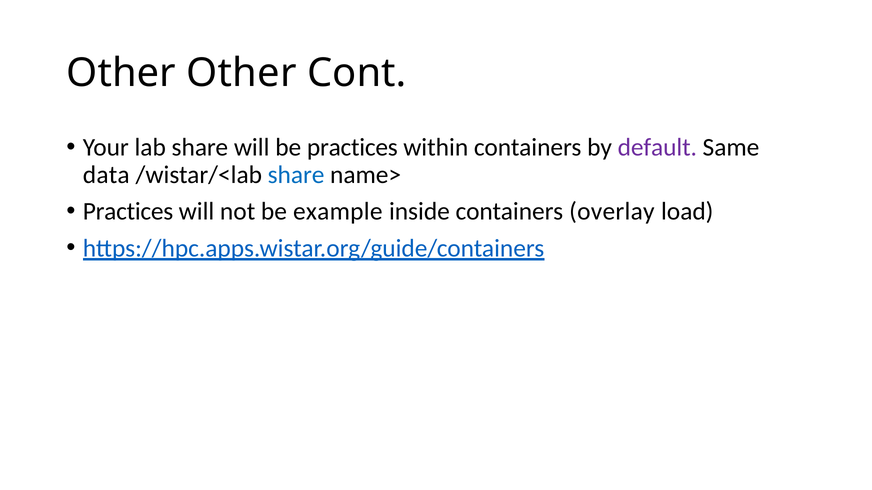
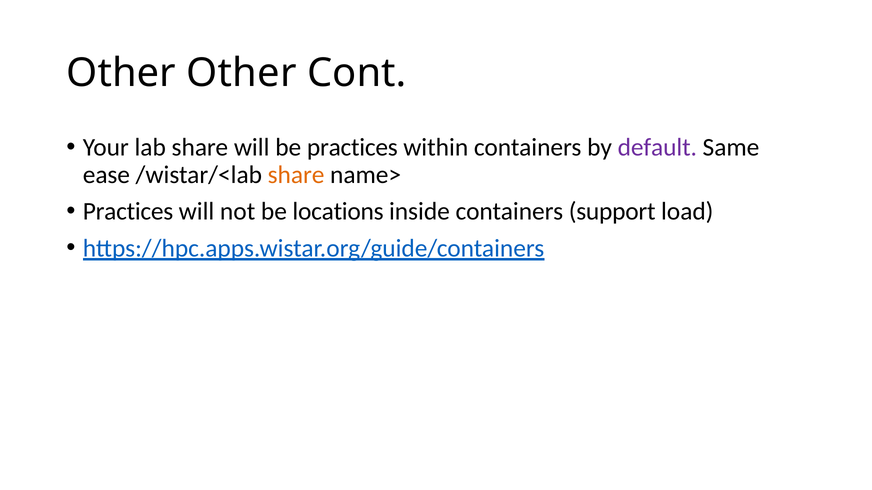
data: data -> ease
share at (296, 175) colour: blue -> orange
example: example -> locations
overlay: overlay -> support
